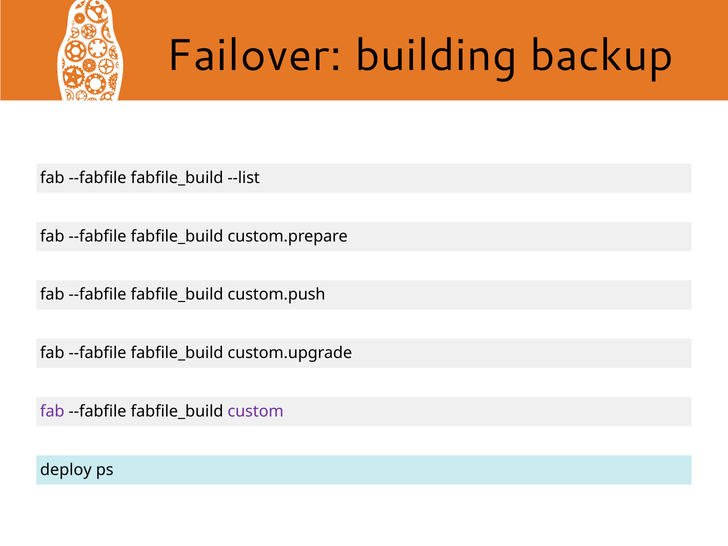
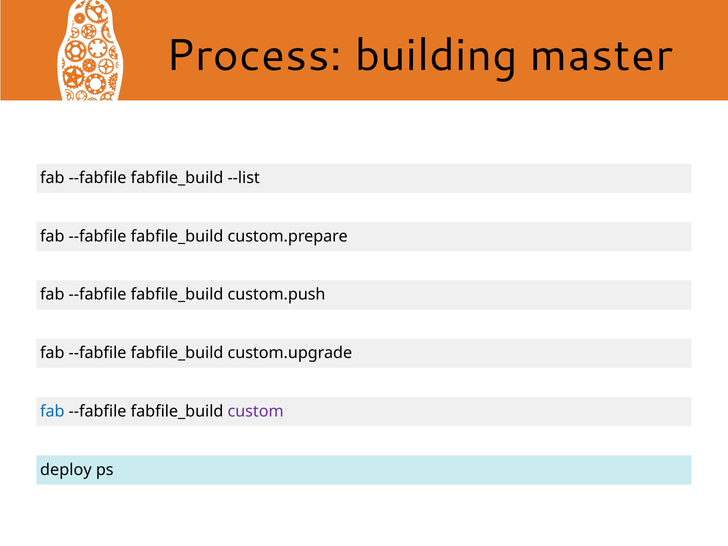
Failover: Failover -> Process
backup: backup -> master
fab at (52, 411) colour: purple -> blue
